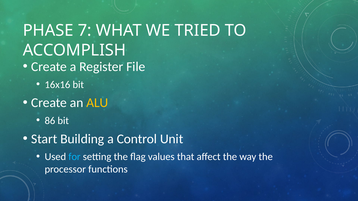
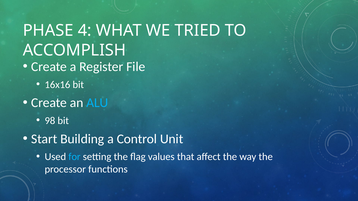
7: 7 -> 4
ALU colour: yellow -> light blue
86: 86 -> 98
